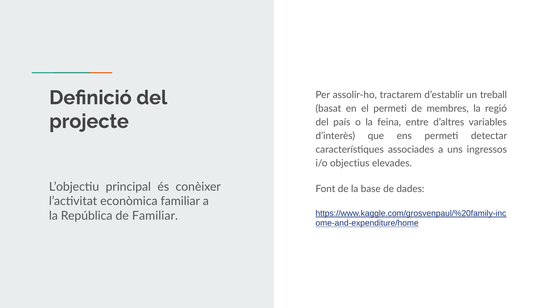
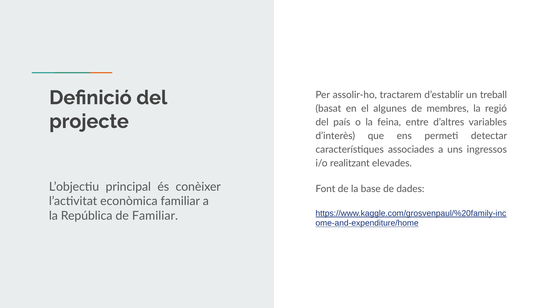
el permeti: permeti -> algunes
objectius: objectius -> realitzant
